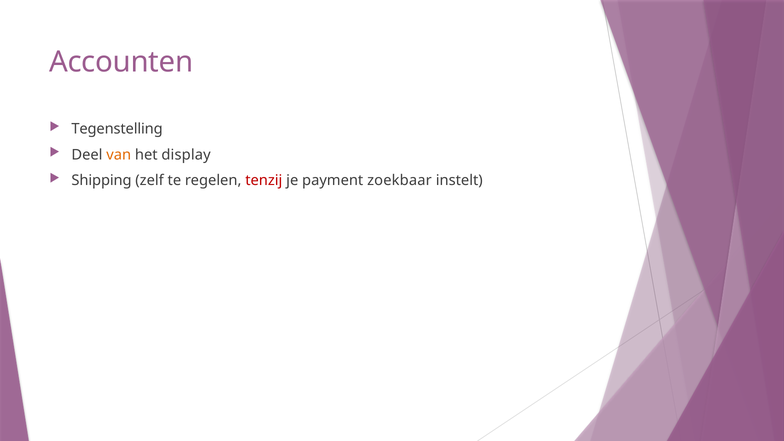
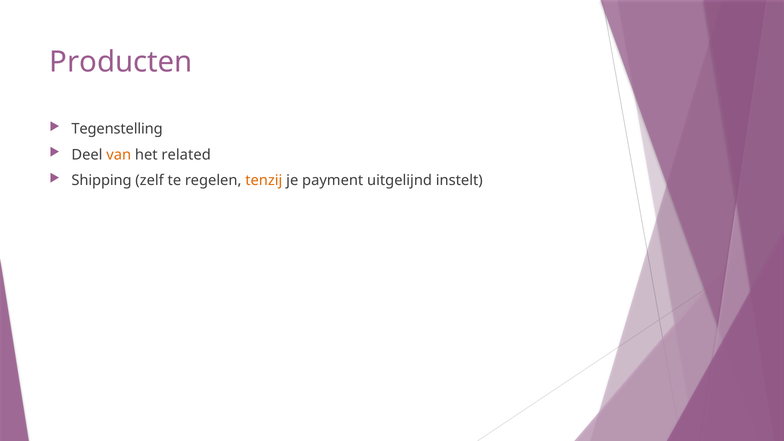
Accounten: Accounten -> Producten
display: display -> related
tenzij colour: red -> orange
zoekbaar: zoekbaar -> uitgelijnd
